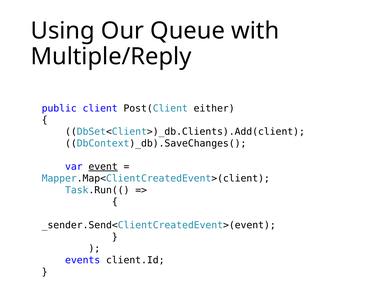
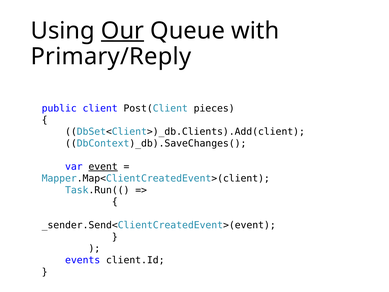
Our underline: none -> present
Multiple/Reply: Multiple/Reply -> Primary/Reply
either: either -> pieces
